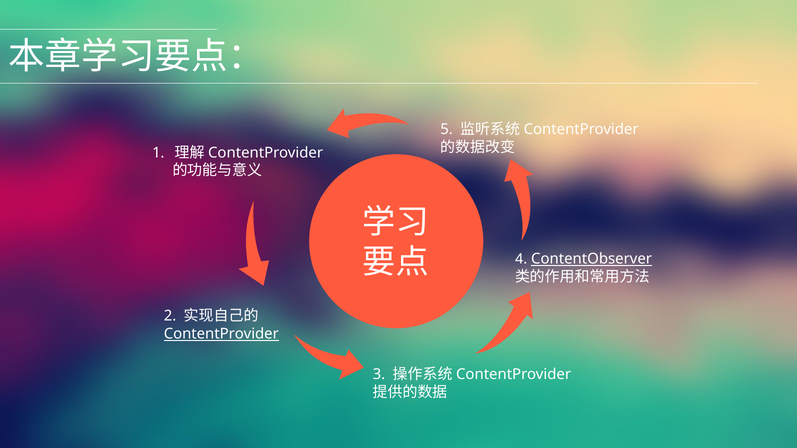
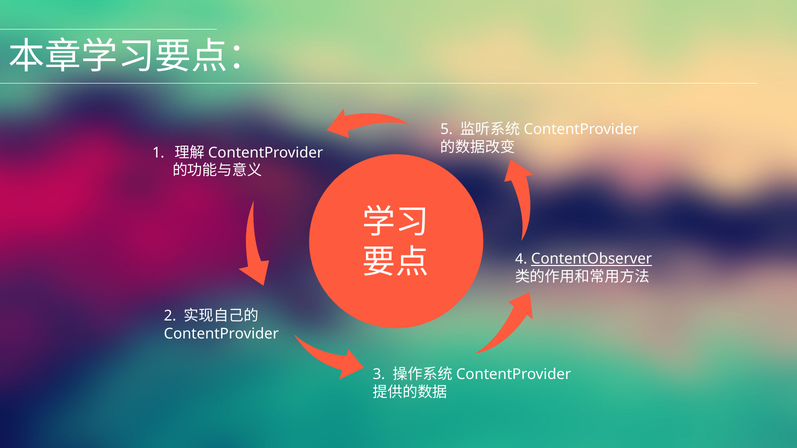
ContentProvider underline: present -> none
